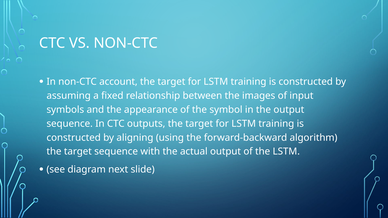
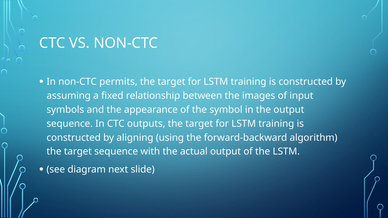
account: account -> permits
